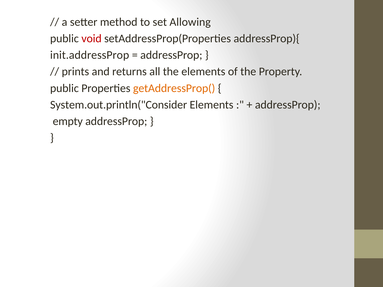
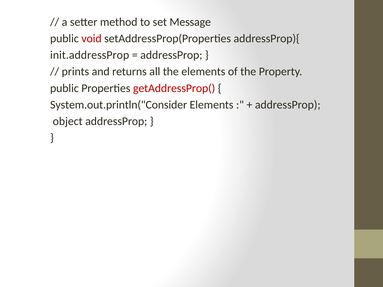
Allowing: Allowing -> Message
getAddressProp( colour: orange -> red
empty: empty -> object
